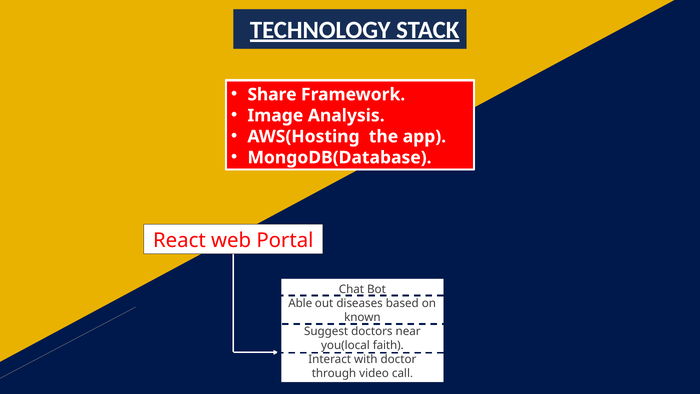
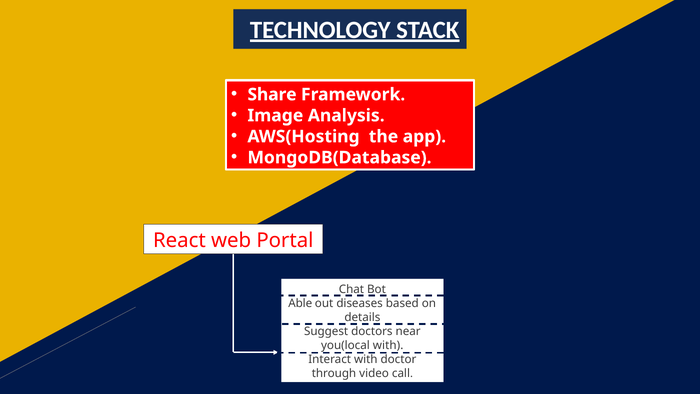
known: known -> details
you(local faith: faith -> with
